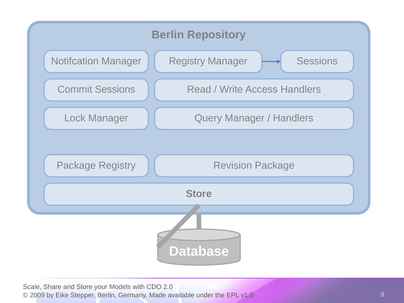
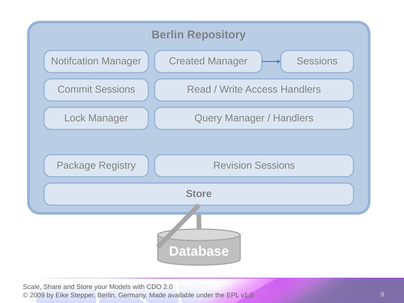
Registry at (187, 61): Registry -> Created
Revision Package: Package -> Sessions
